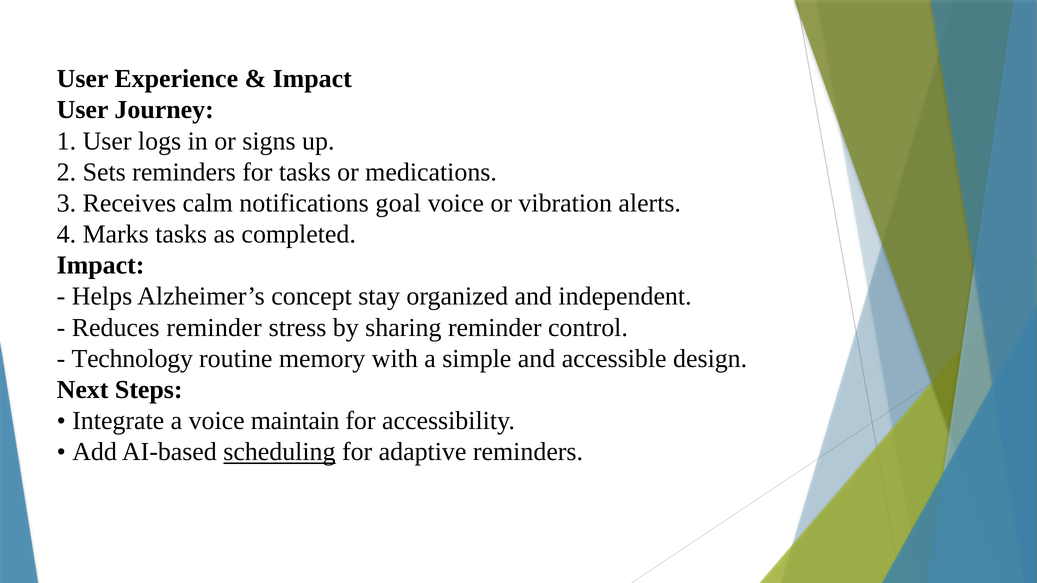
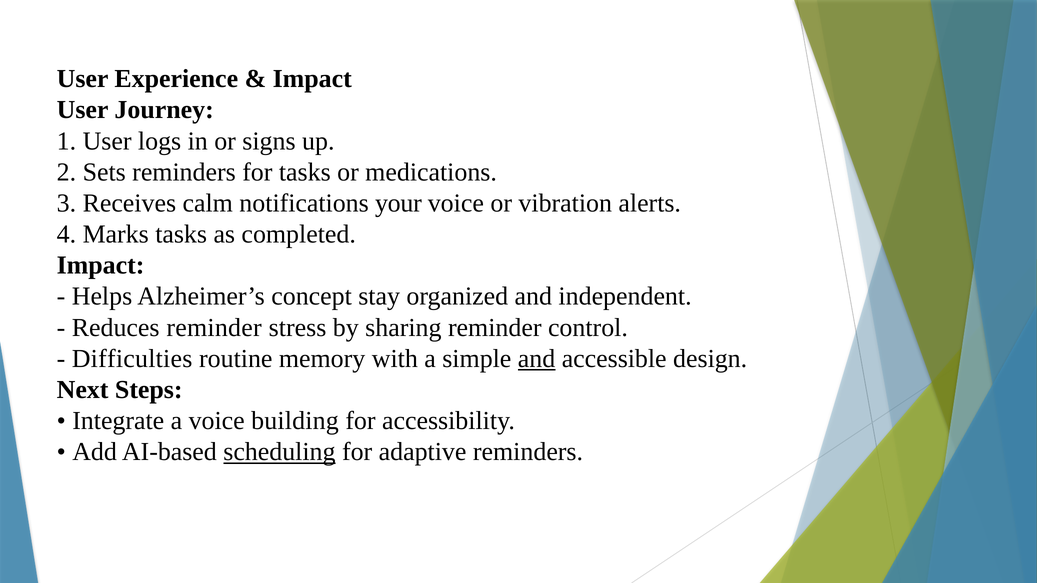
goal: goal -> your
Technology: Technology -> Difficulties
and at (537, 359) underline: none -> present
maintain: maintain -> building
